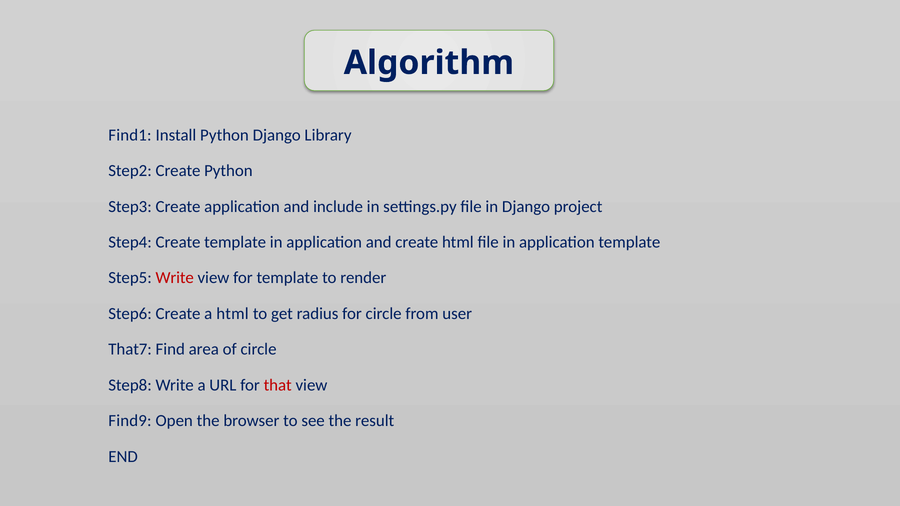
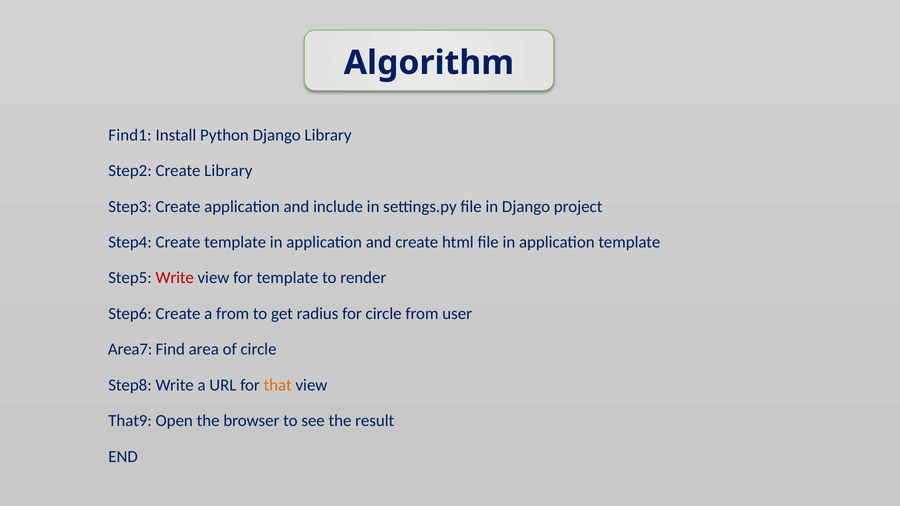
Create Python: Python -> Library
a html: html -> from
That7: That7 -> Area7
that colour: red -> orange
Find9: Find9 -> That9
